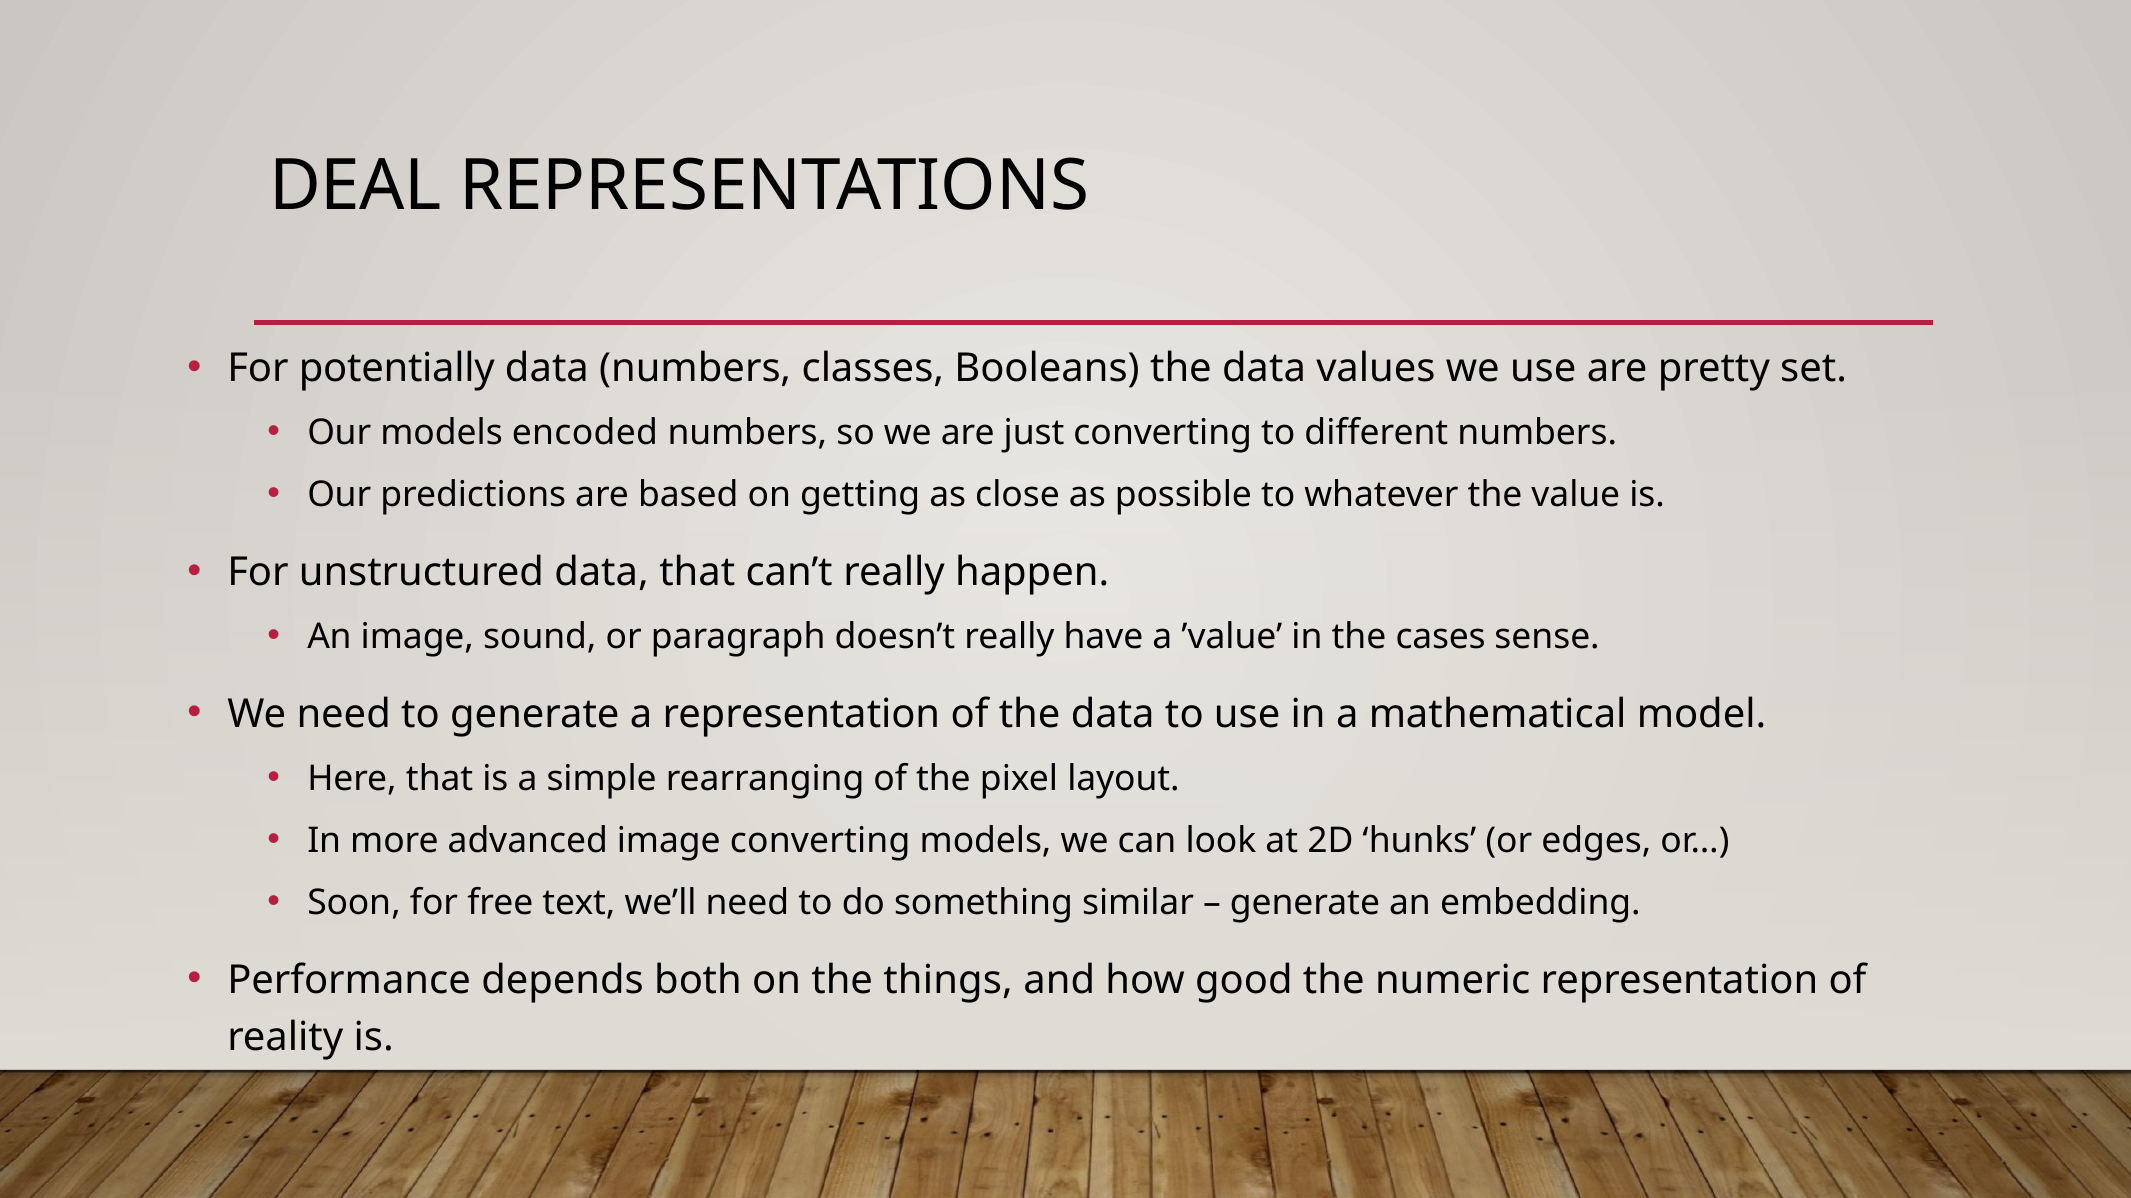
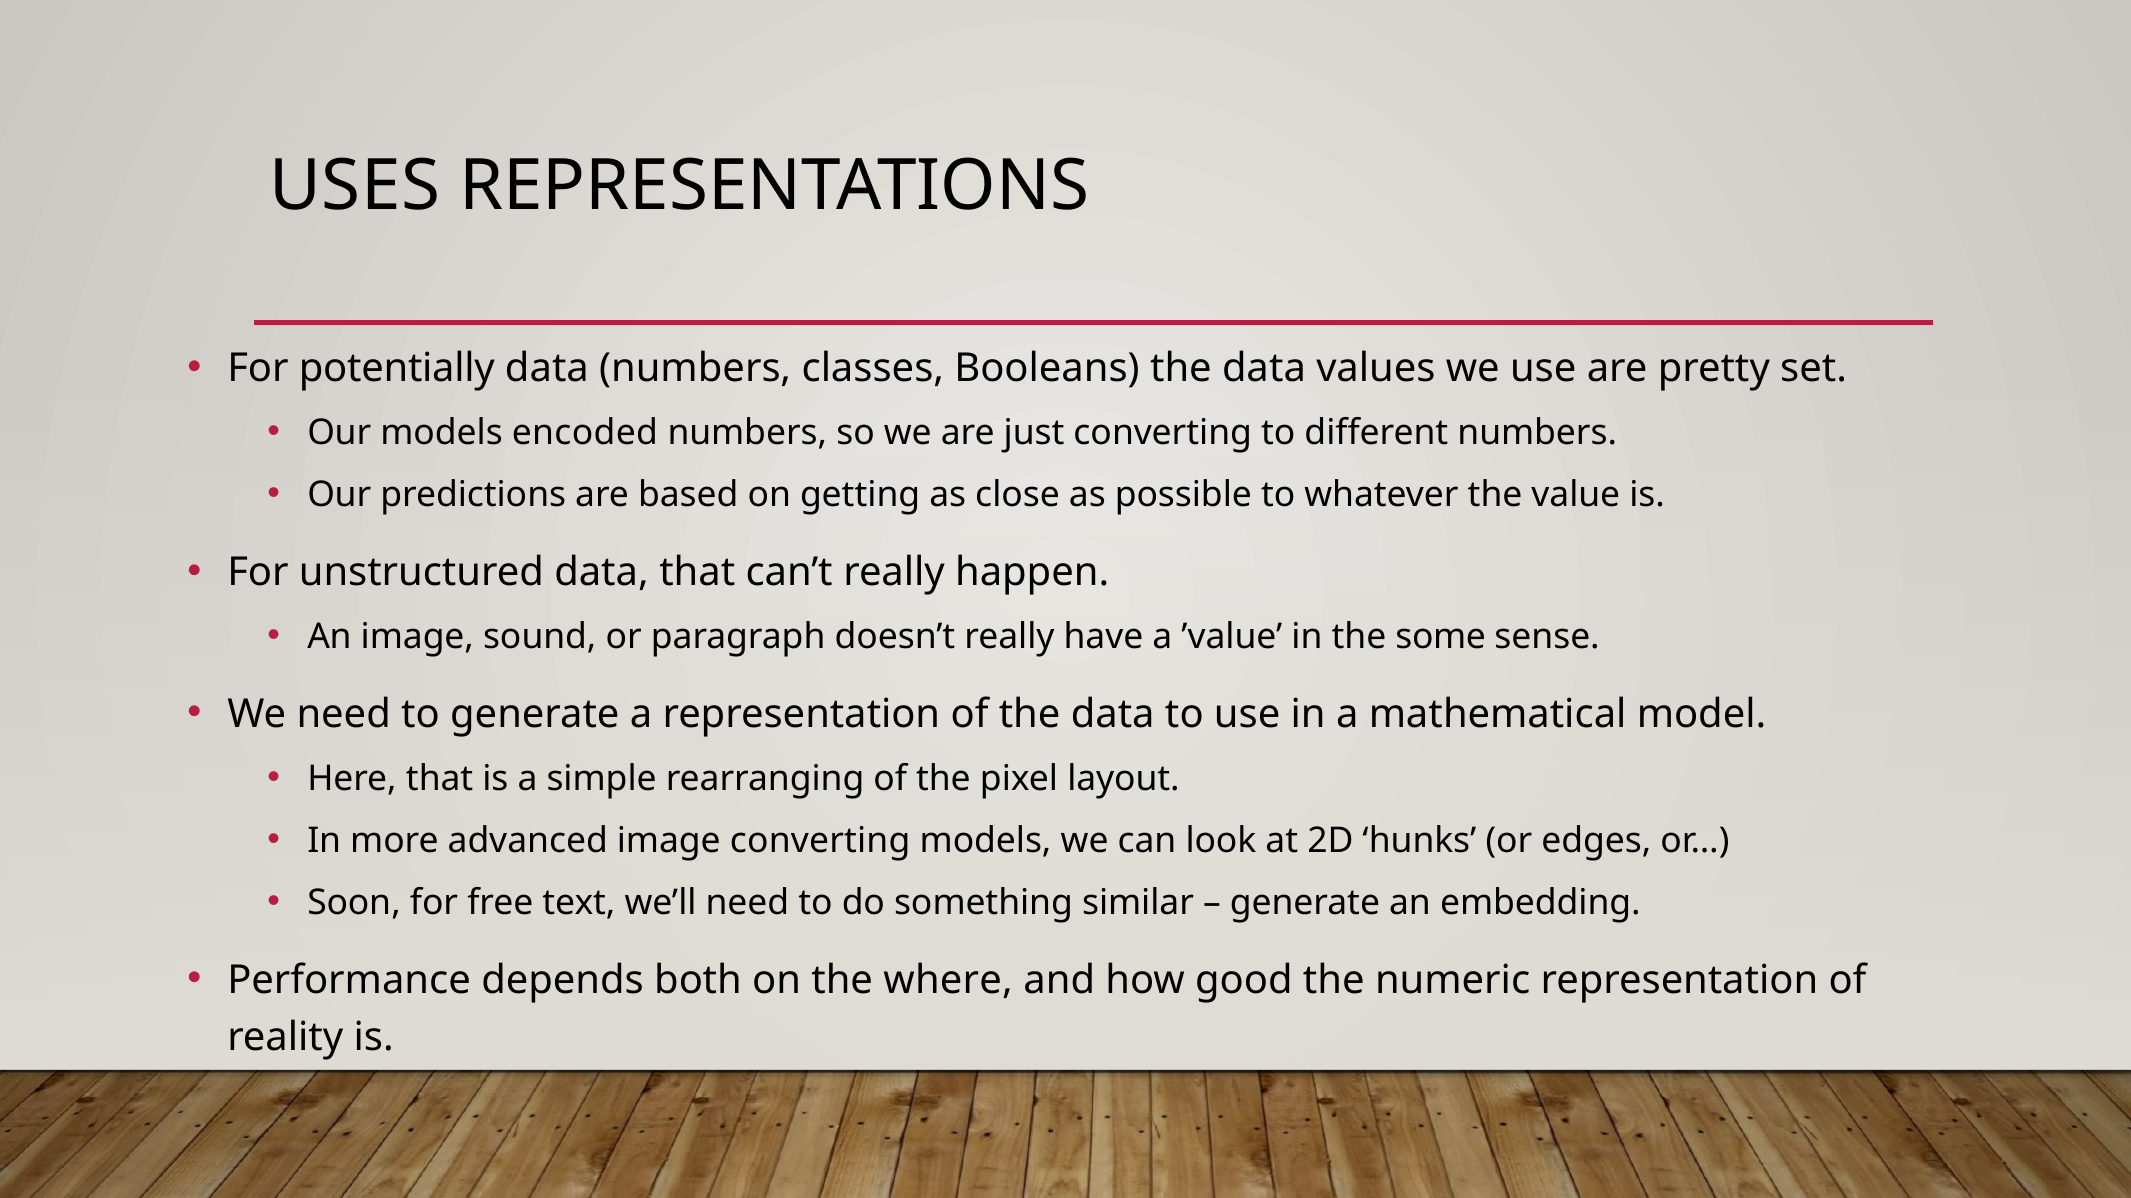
DEAL: DEAL -> USES
cases: cases -> some
things: things -> where
